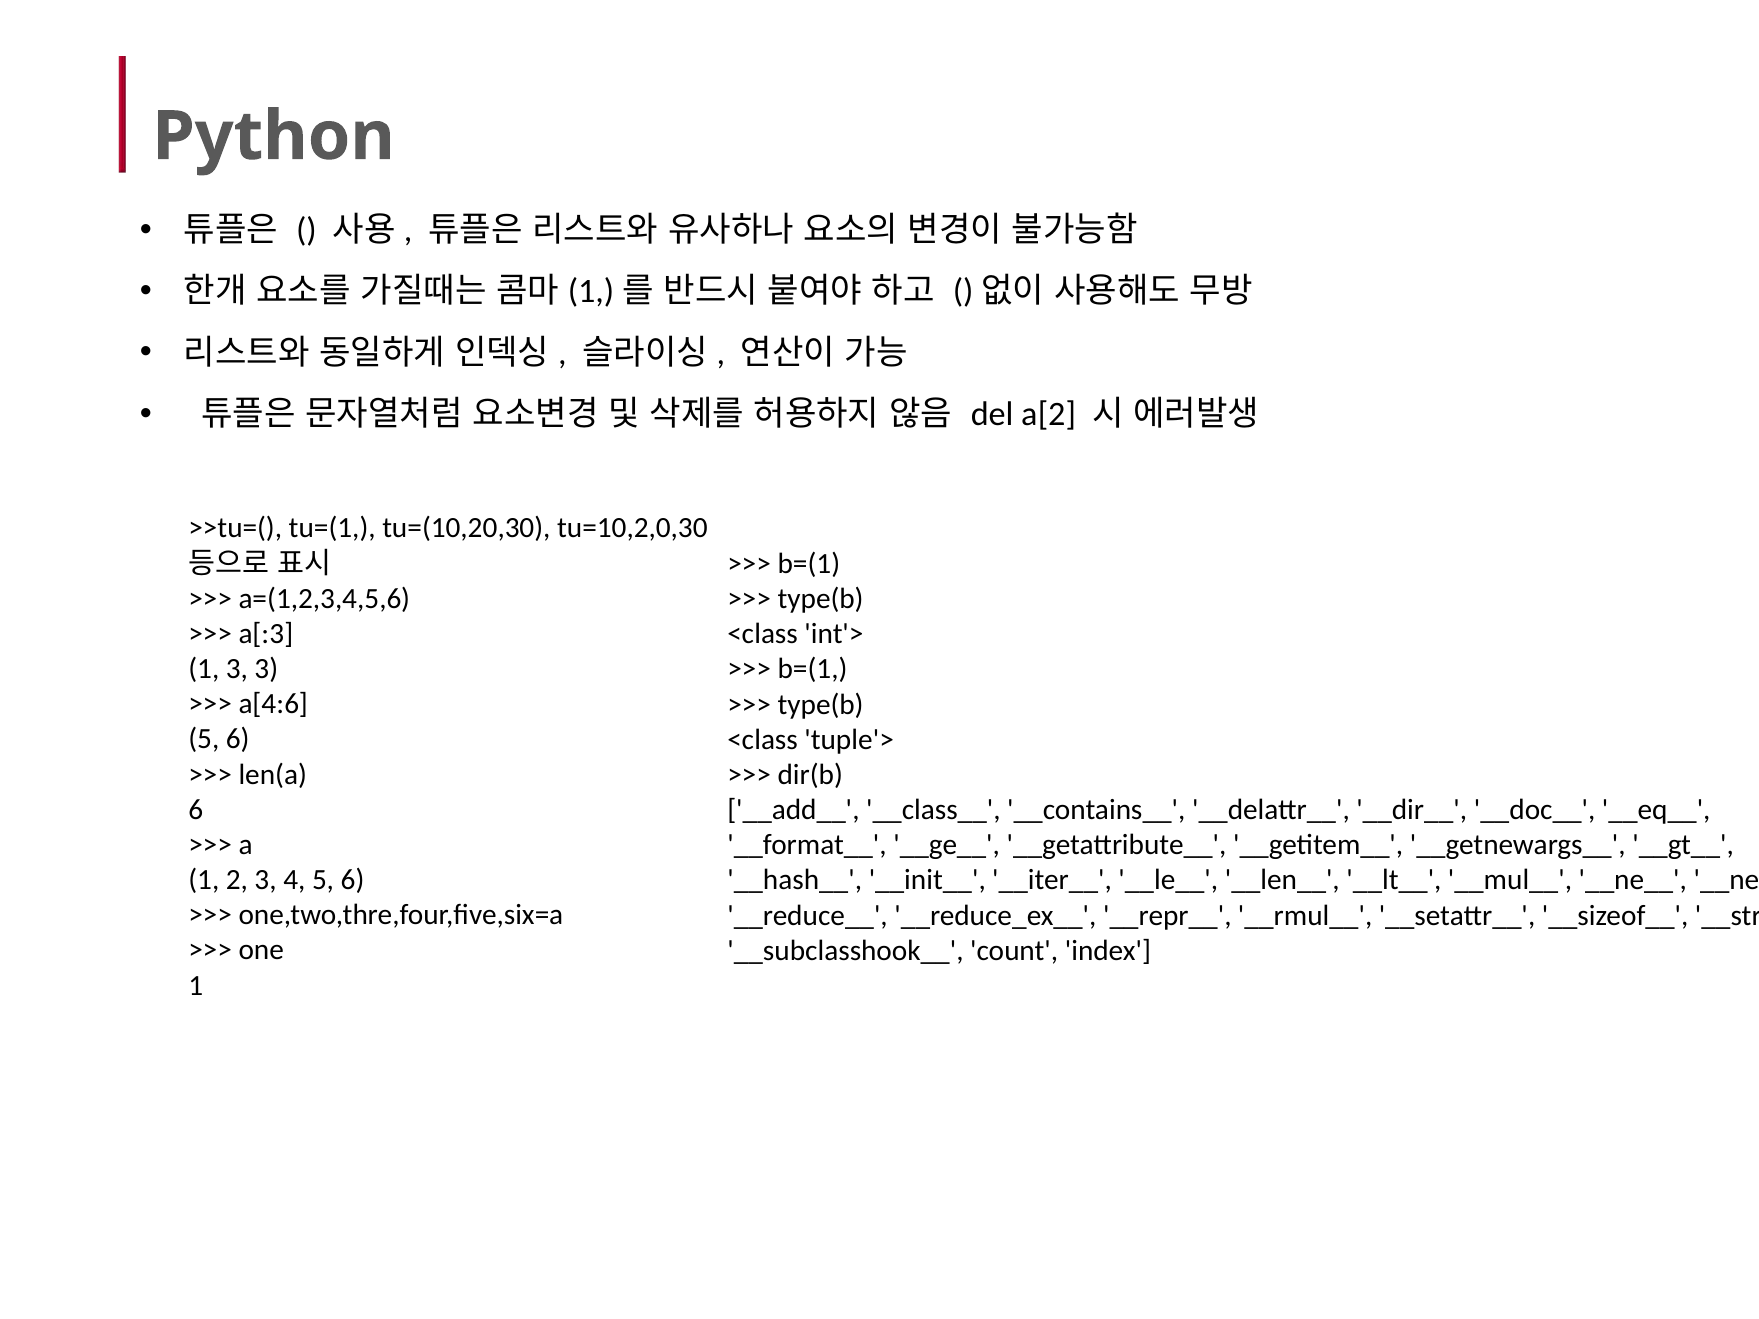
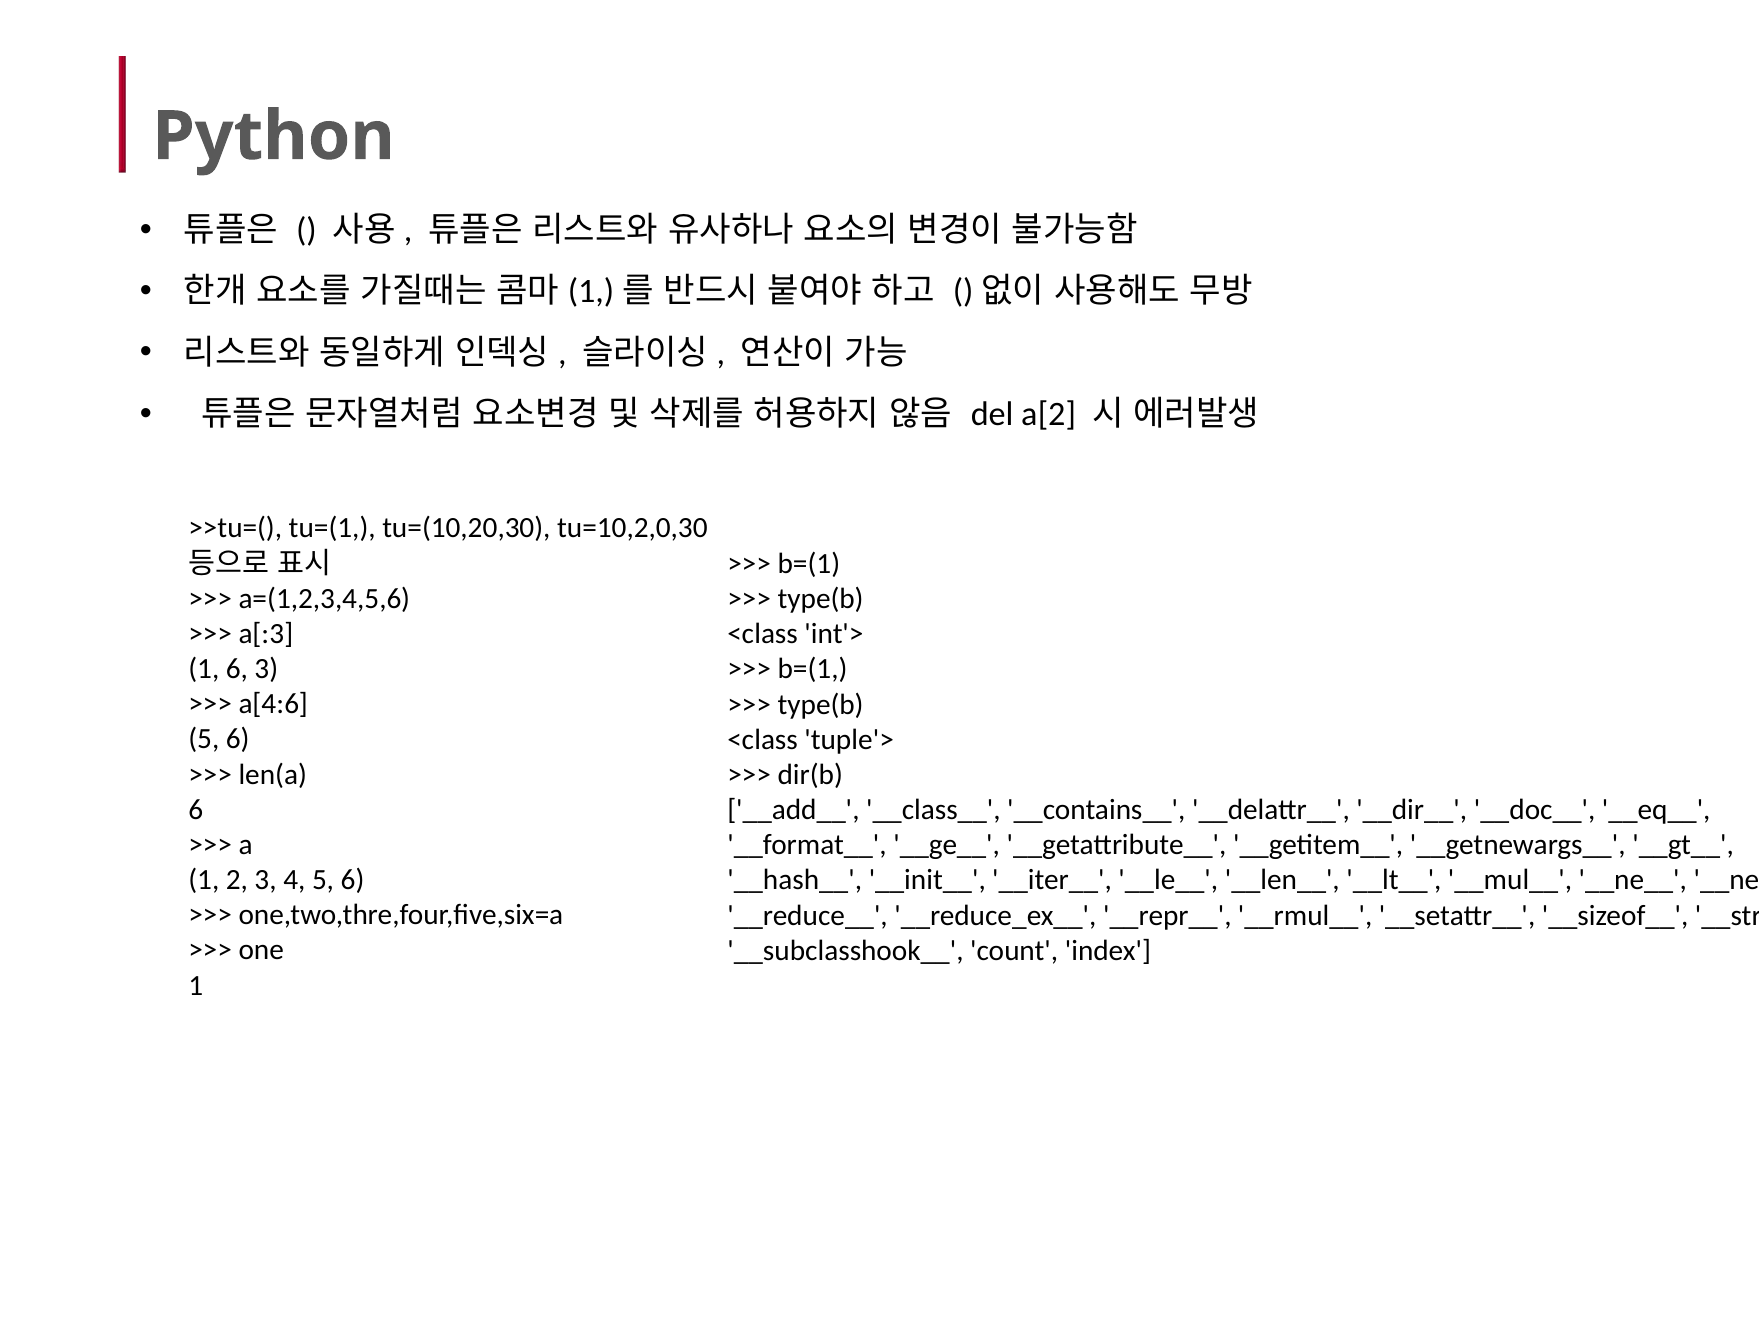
1 3: 3 -> 6
